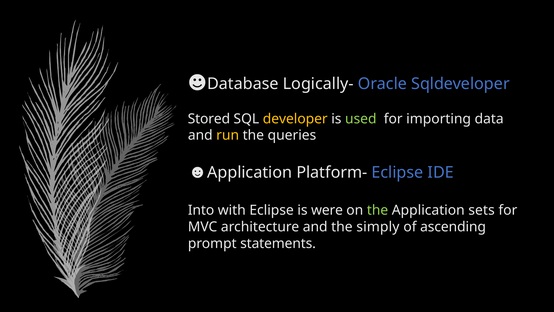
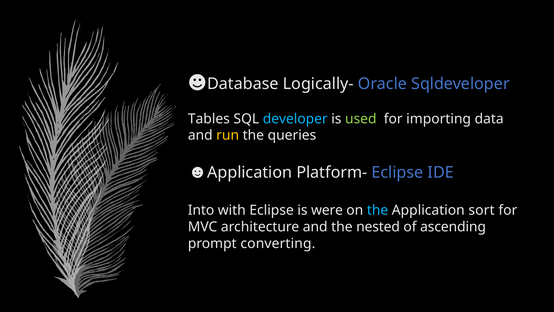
Stored: Stored -> Tables
developer colour: yellow -> light blue
the at (378, 210) colour: light green -> light blue
sets: sets -> sort
simply: simply -> nested
statements: statements -> converting
